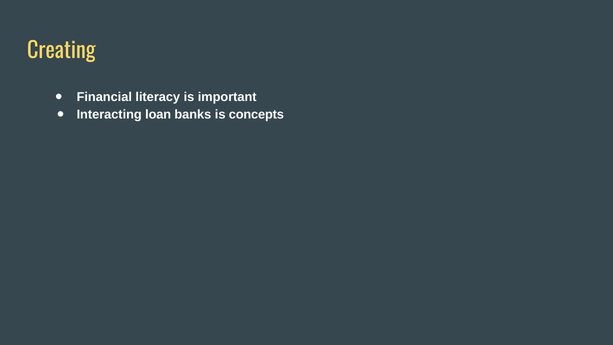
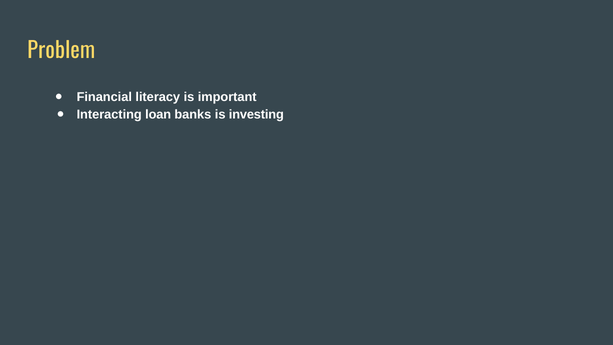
Creating: Creating -> Problem
concepts: concepts -> investing
